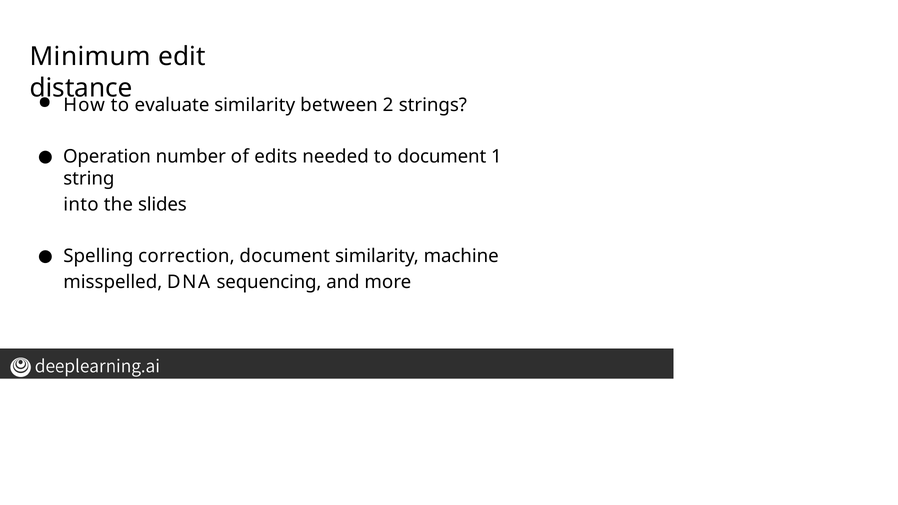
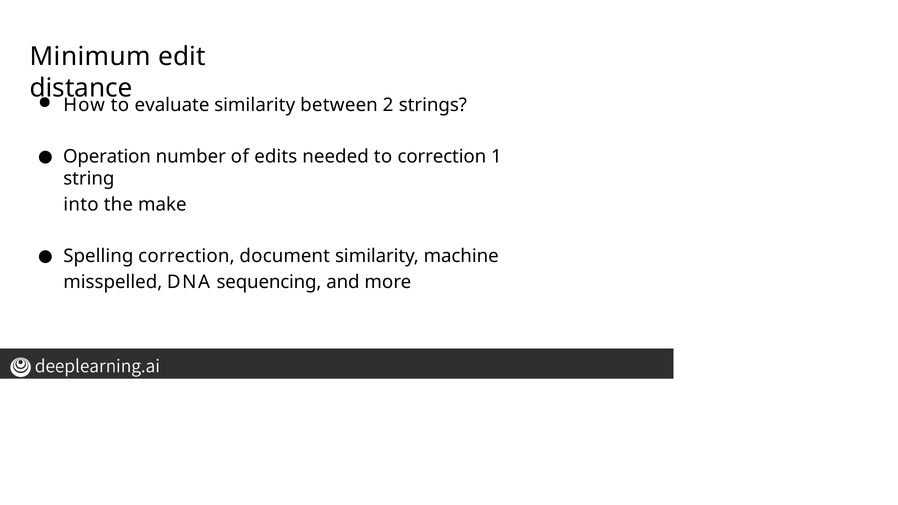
to document: document -> correction
slides: slides -> make
